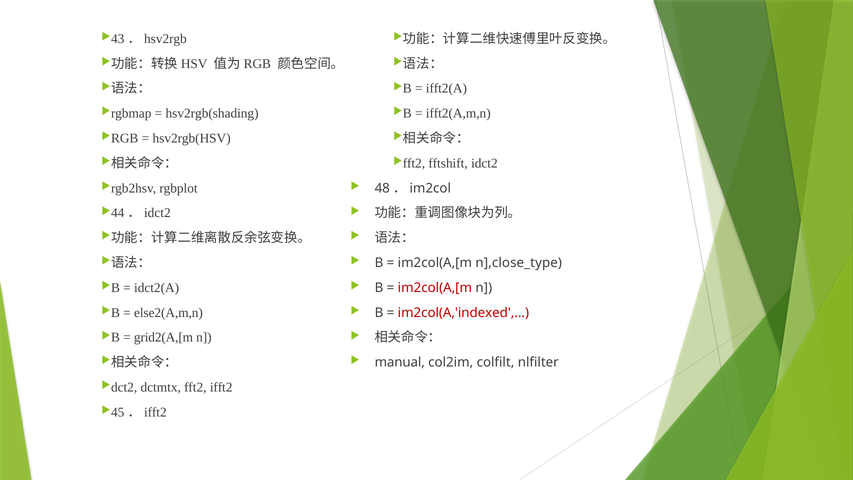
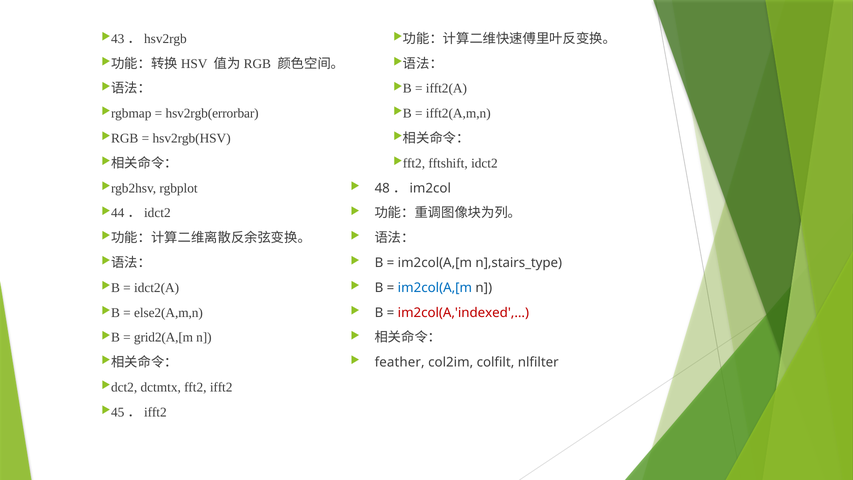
hsv2rgb(shading: hsv2rgb(shading -> hsv2rgb(errorbar
n],close_type: n],close_type -> n],stairs_type
im2col(A,[m at (435, 288) colour: red -> blue
manual: manual -> feather
